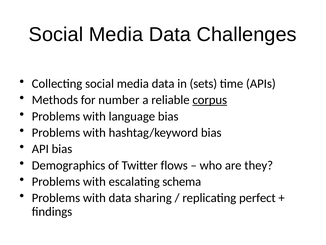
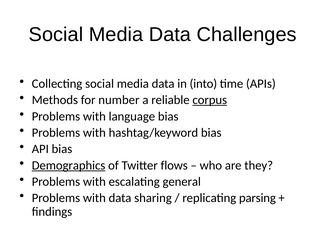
sets: sets -> into
Demographics underline: none -> present
schema: schema -> general
perfect: perfect -> parsing
